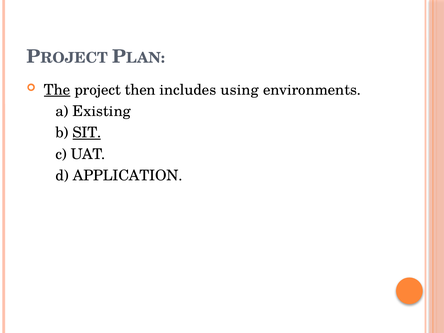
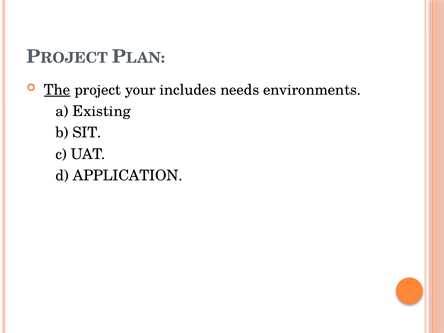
then: then -> your
using: using -> needs
SIT underline: present -> none
